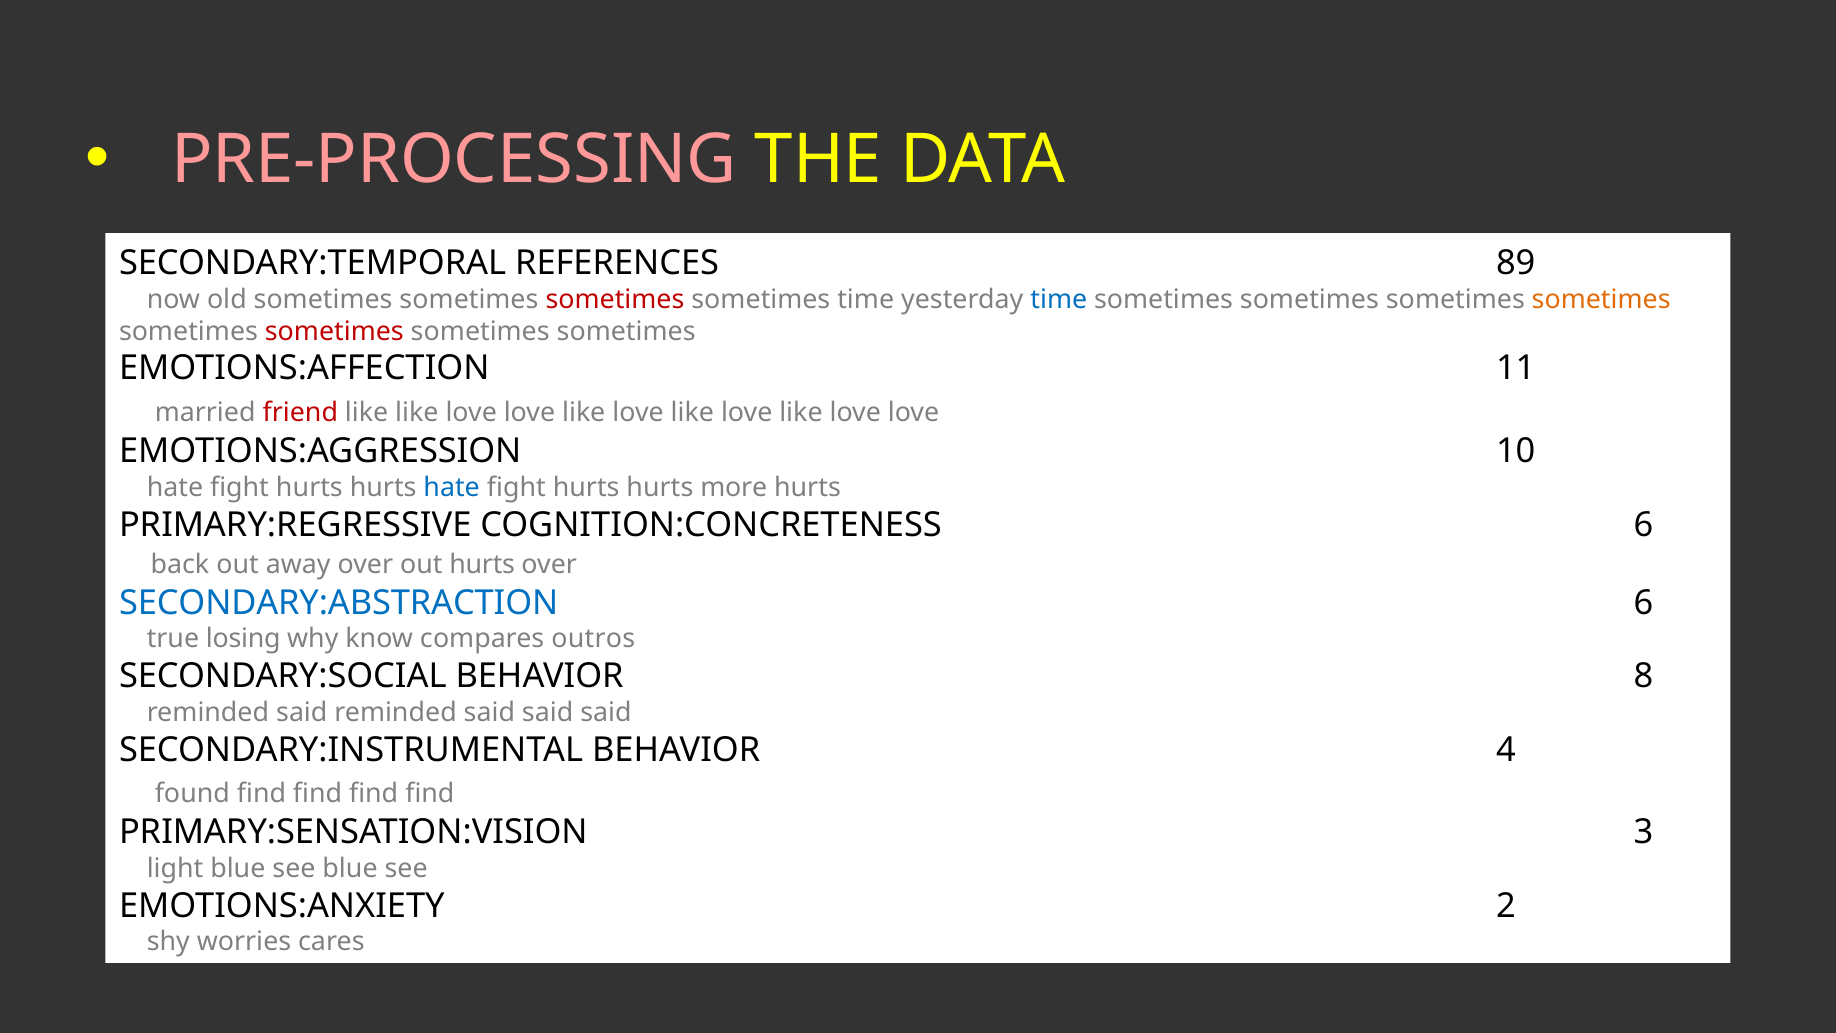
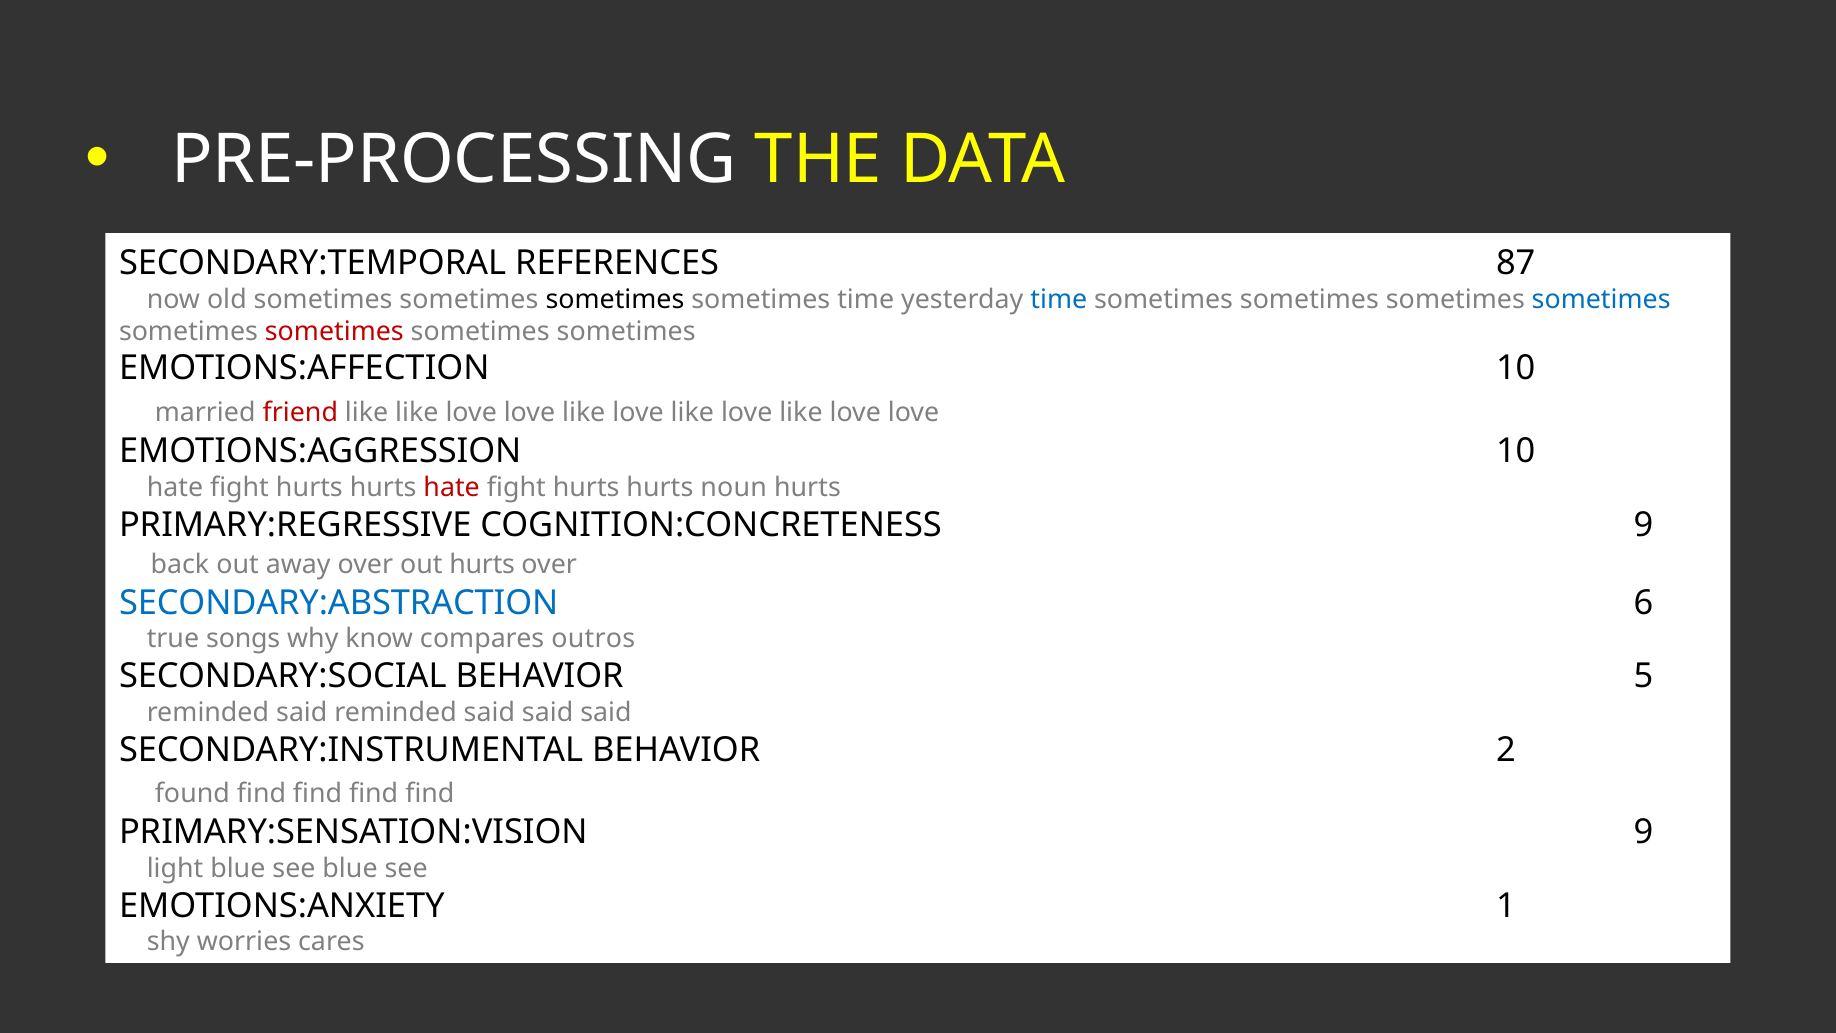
PRE-PROCESSING colour: pink -> white
89: 89 -> 87
sometimes at (615, 299) colour: red -> black
sometimes at (1601, 299) colour: orange -> blue
EMOTIONS:AFFECTION 11: 11 -> 10
hate at (452, 487) colour: blue -> red
more: more -> noun
COGNITION:CONCRETENESS 6: 6 -> 9
losing: losing -> songs
8: 8 -> 5
4: 4 -> 2
PRIMARY:SENSATION:VISION 3: 3 -> 9
2: 2 -> 1
